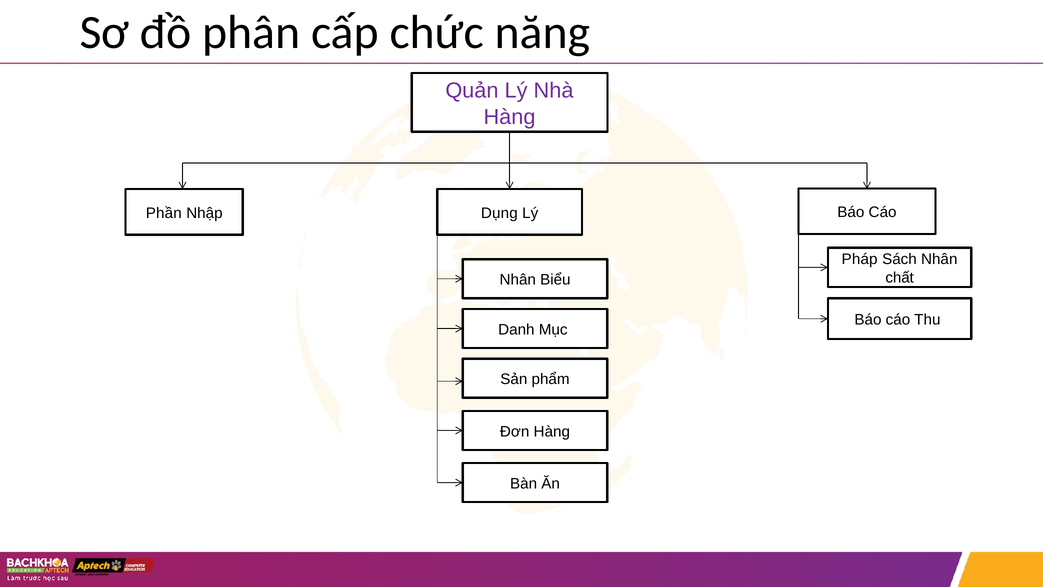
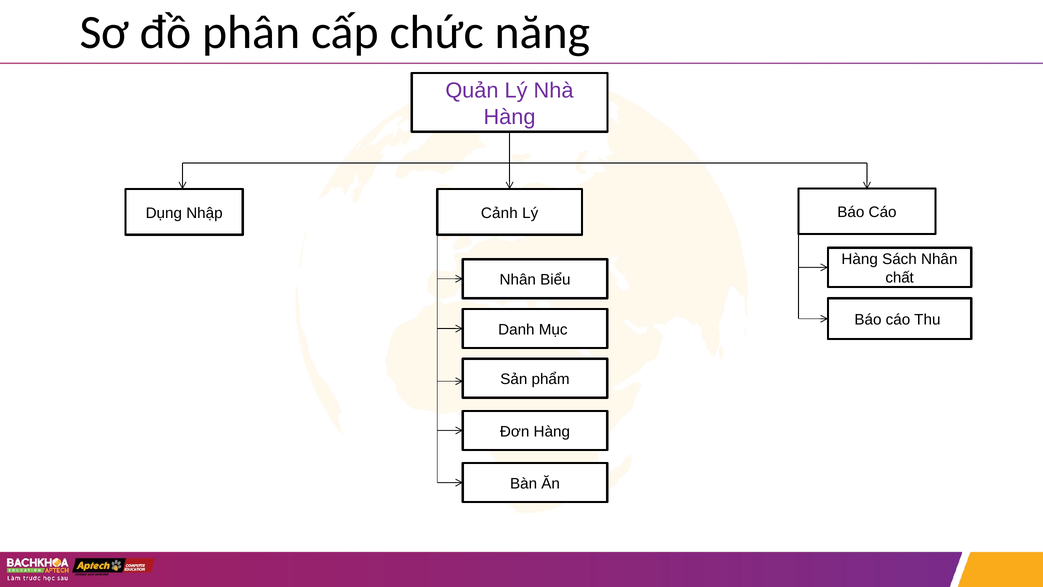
Phần: Phần -> Dụng
Dụng: Dụng -> Cảnh
Pháp at (860, 259): Pháp -> Hàng
